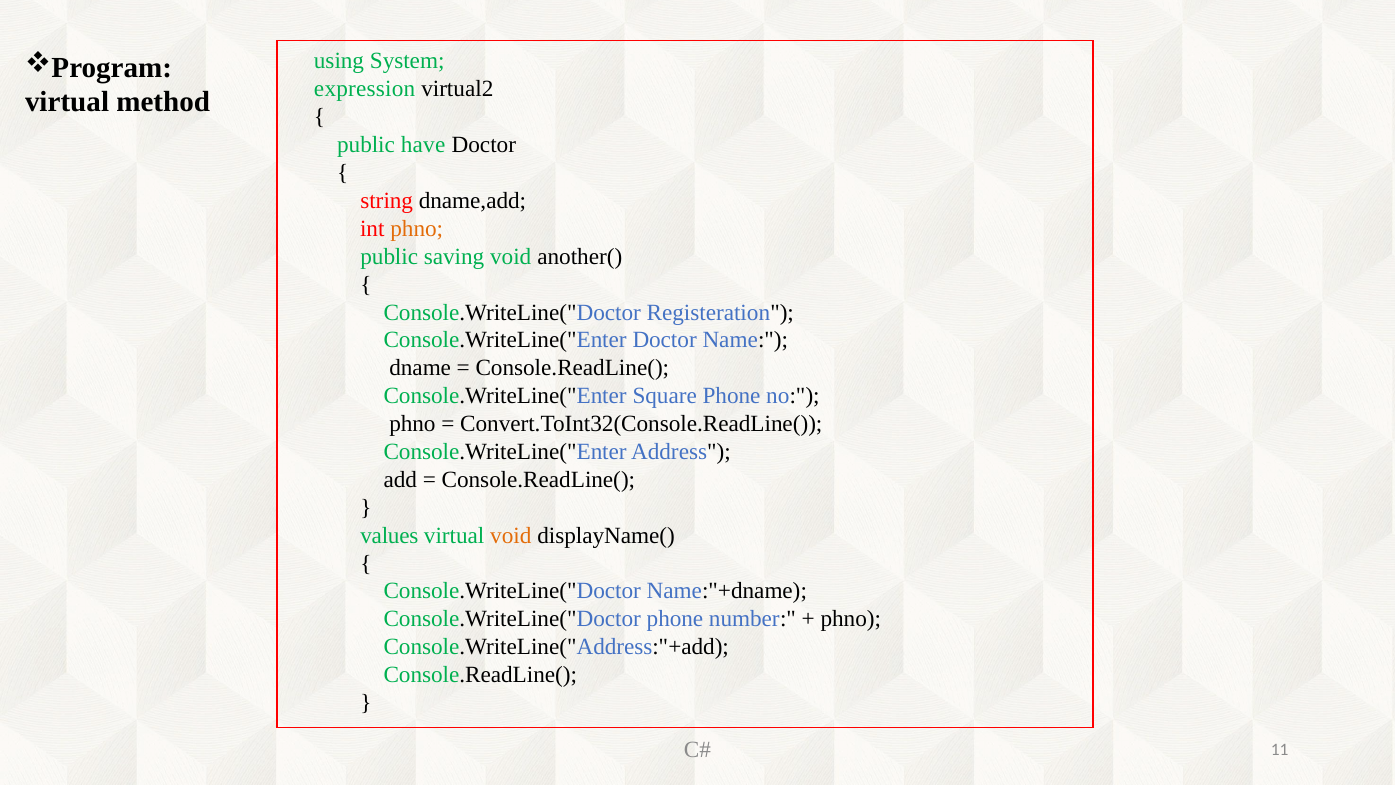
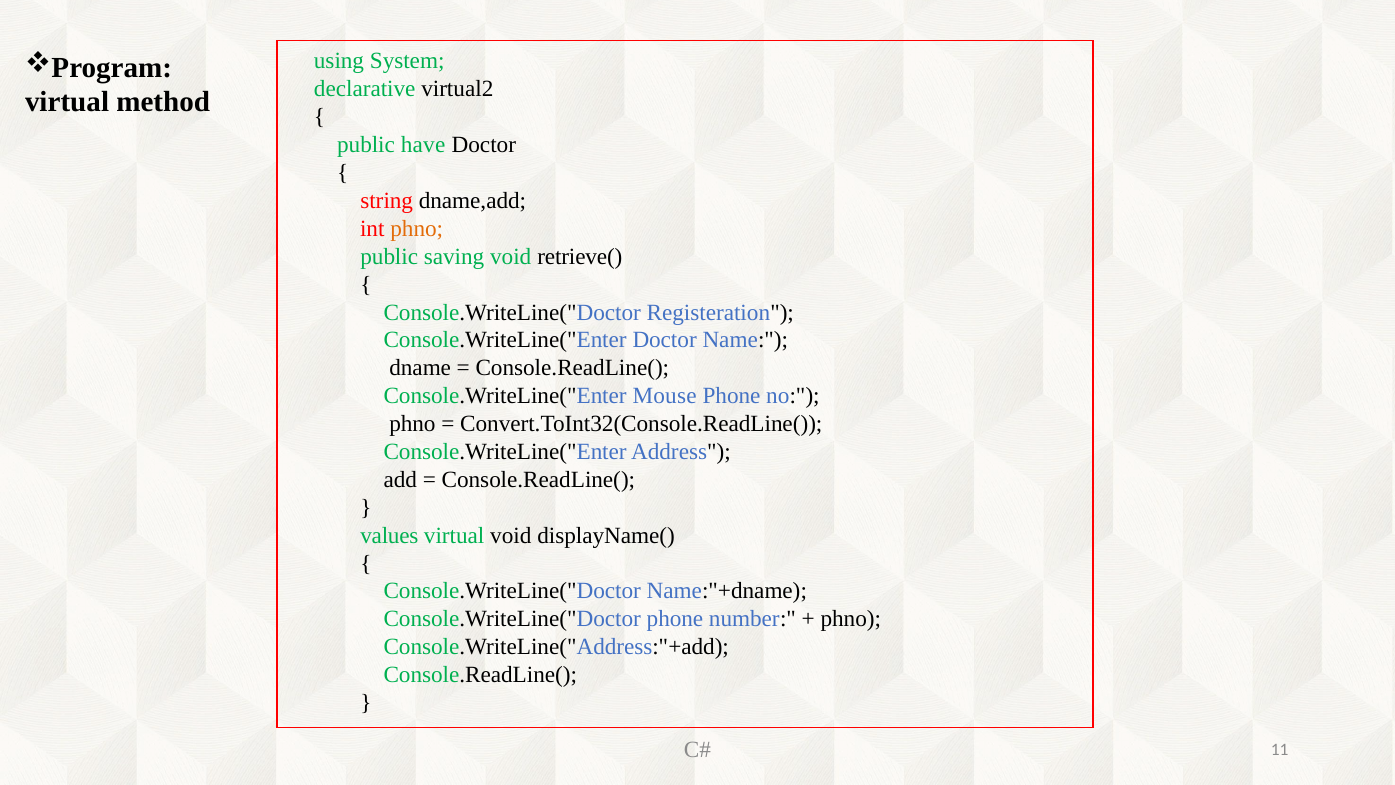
expression: expression -> declarative
another(: another( -> retrieve(
Square: Square -> Mouse
void at (511, 535) colour: orange -> black
